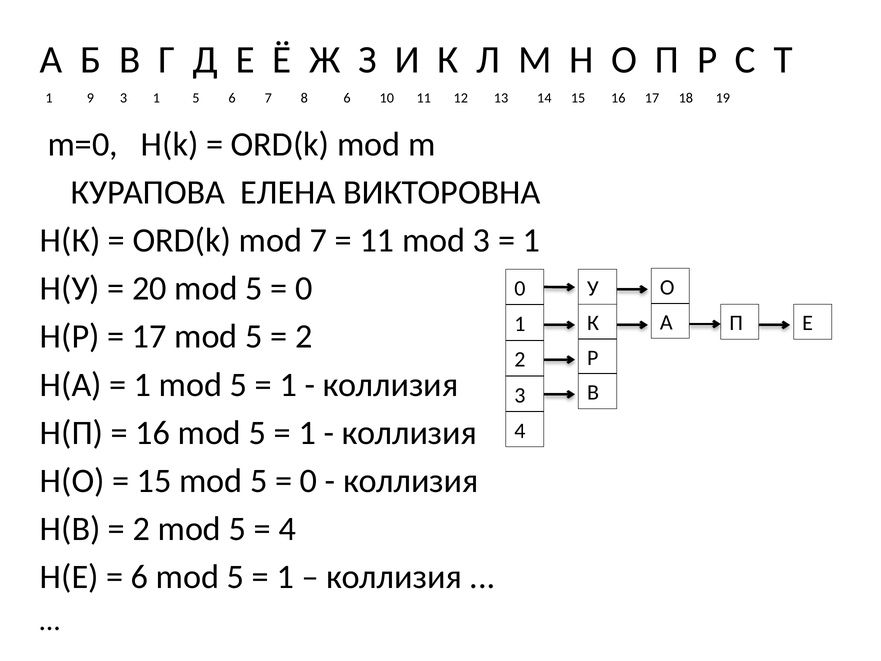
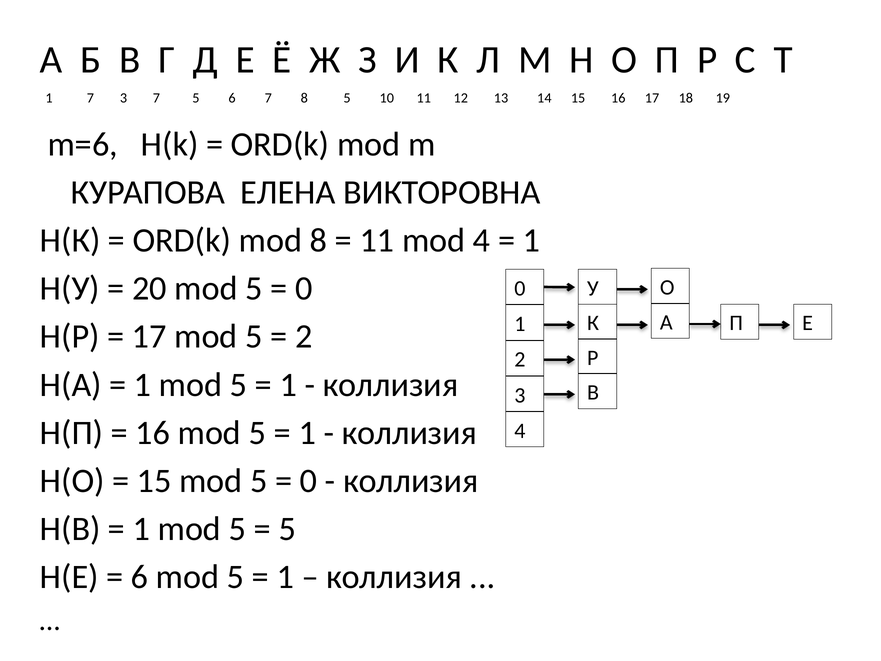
1 9: 9 -> 7
3 1: 1 -> 7
8 6: 6 -> 5
m=0: m=0 -> m=6
mod 7: 7 -> 8
mod 3: 3 -> 4
2 at (141, 529): 2 -> 1
4 at (287, 529): 4 -> 5
